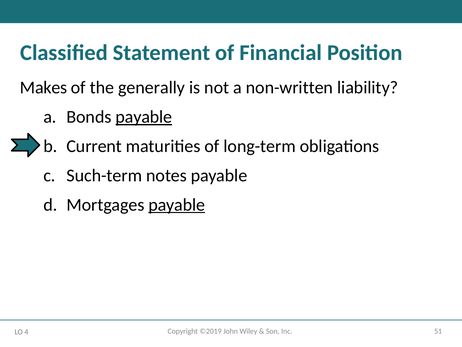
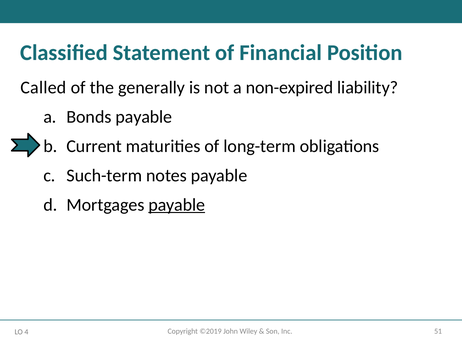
Makes: Makes -> Called
non-written: non-written -> non-expired
payable at (144, 117) underline: present -> none
